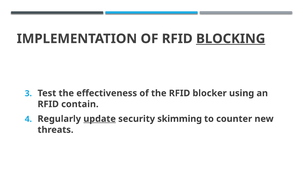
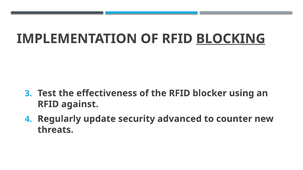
contain: contain -> against
update underline: present -> none
skimming: skimming -> advanced
